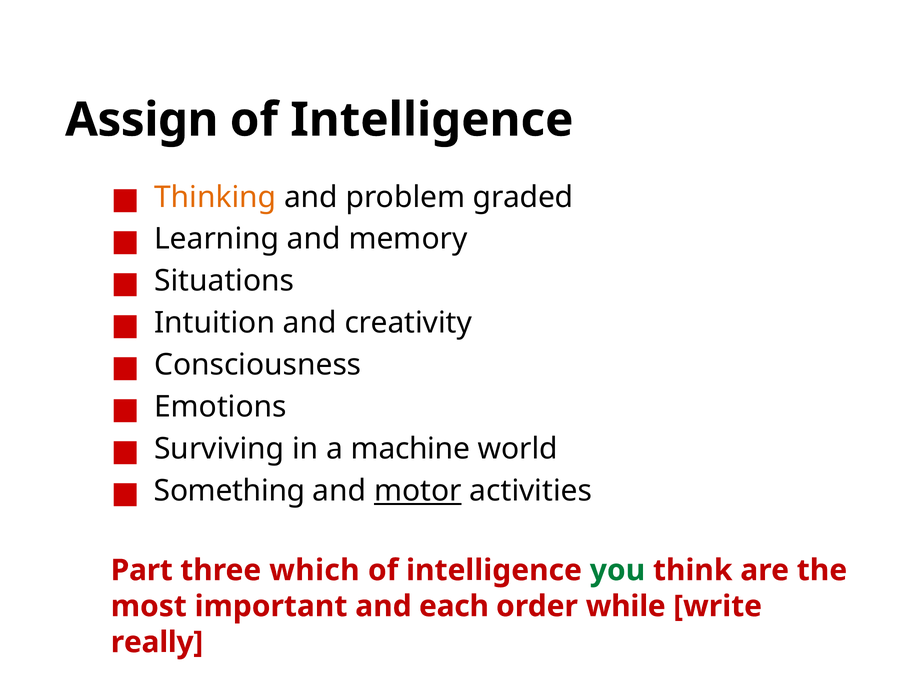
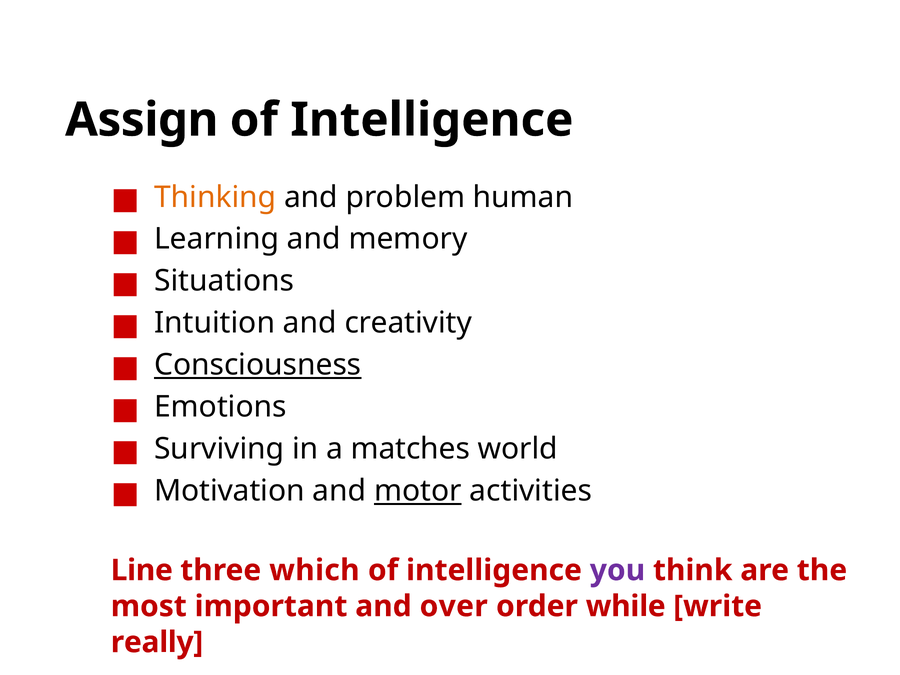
graded: graded -> human
Consciousness underline: none -> present
machine: machine -> matches
Something: Something -> Motivation
Part: Part -> Line
you colour: green -> purple
each: each -> over
